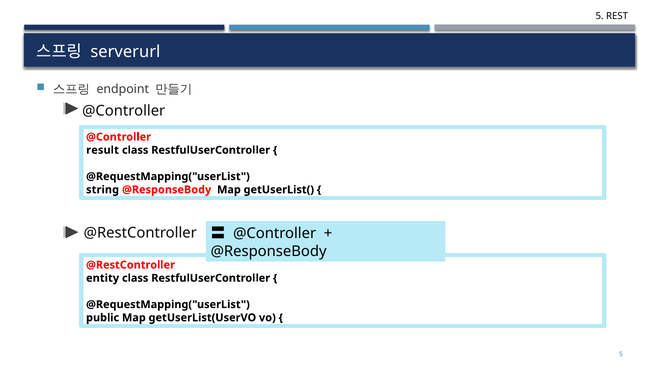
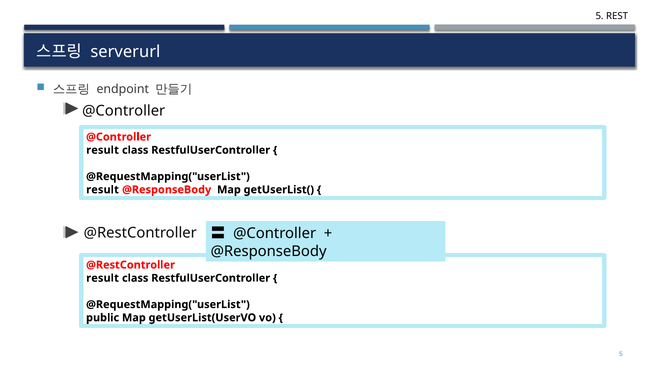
string at (103, 190): string -> result
entity at (103, 278): entity -> result
